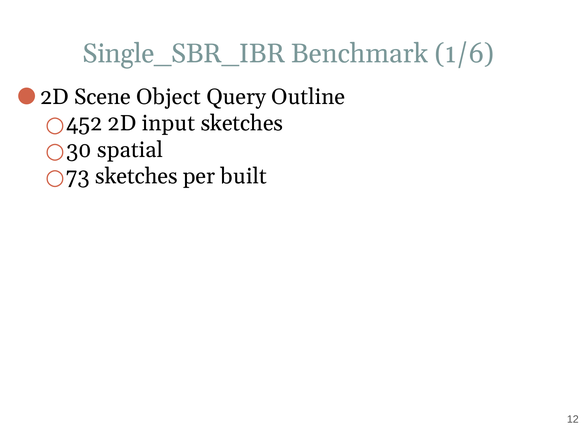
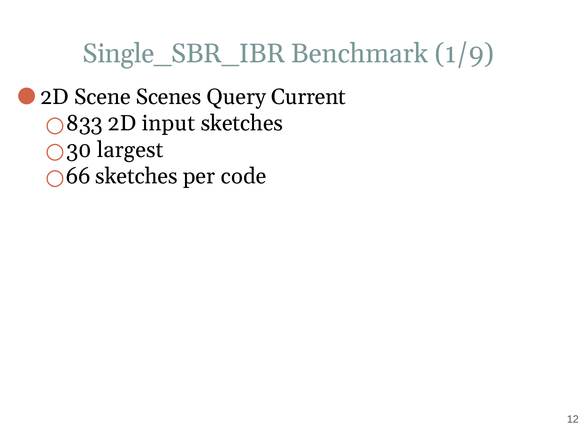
1/6: 1/6 -> 1/9
Object: Object -> Scenes
Outline: Outline -> Current
452: 452 -> 833
spatial: spatial -> largest
73: 73 -> 66
built: built -> code
